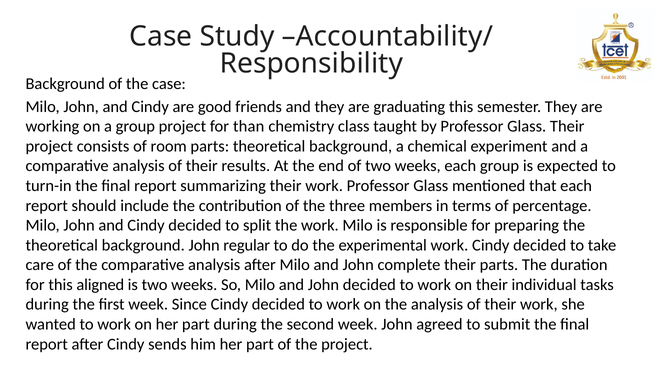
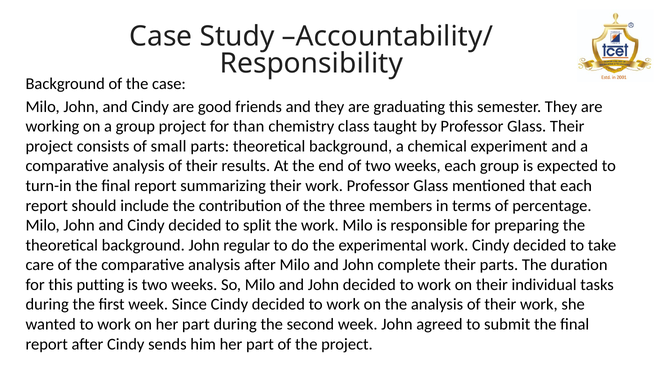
room: room -> small
aligned: aligned -> putting
